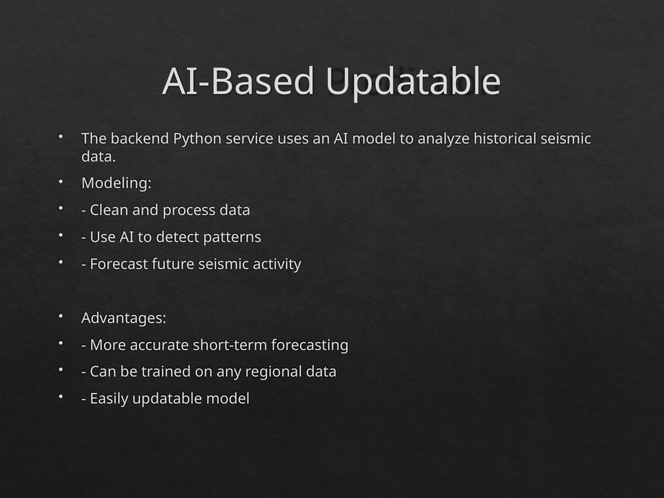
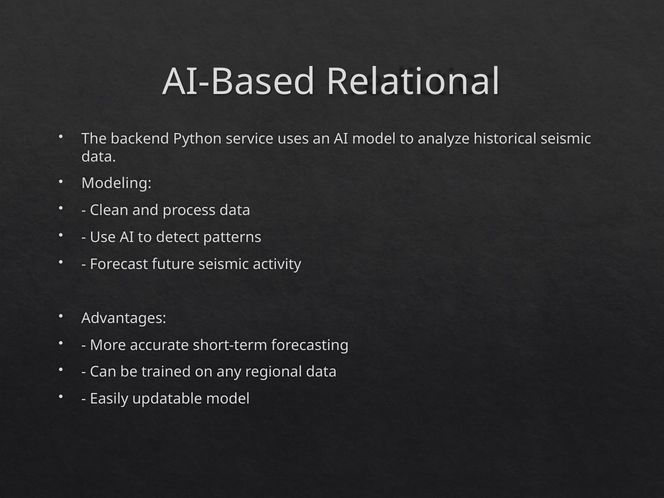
AI-Based Updatable: Updatable -> Relational
